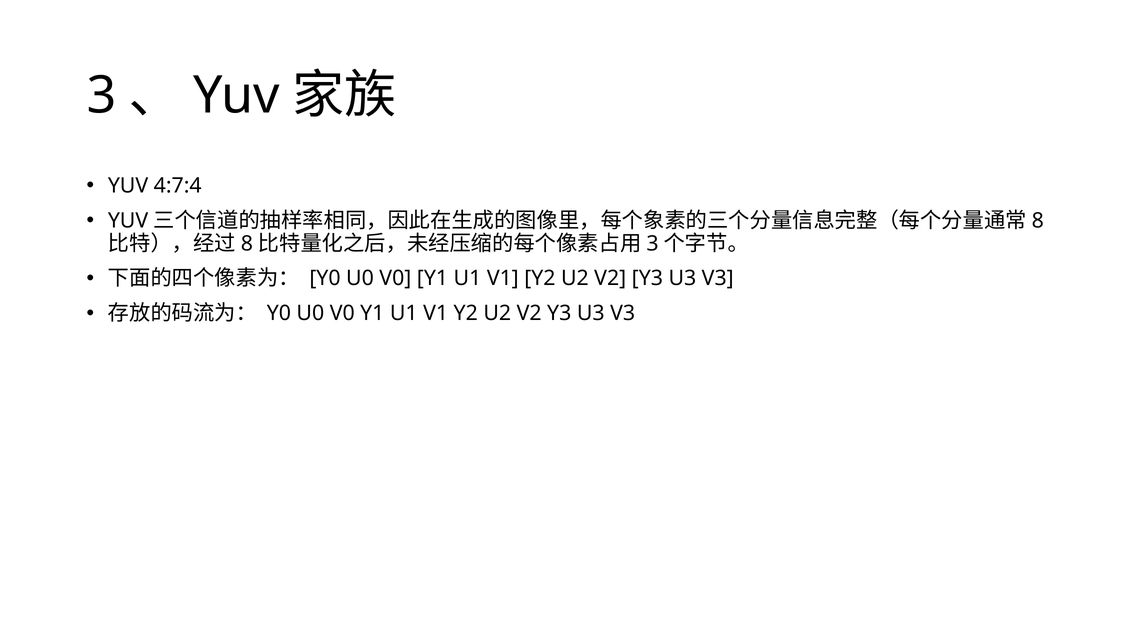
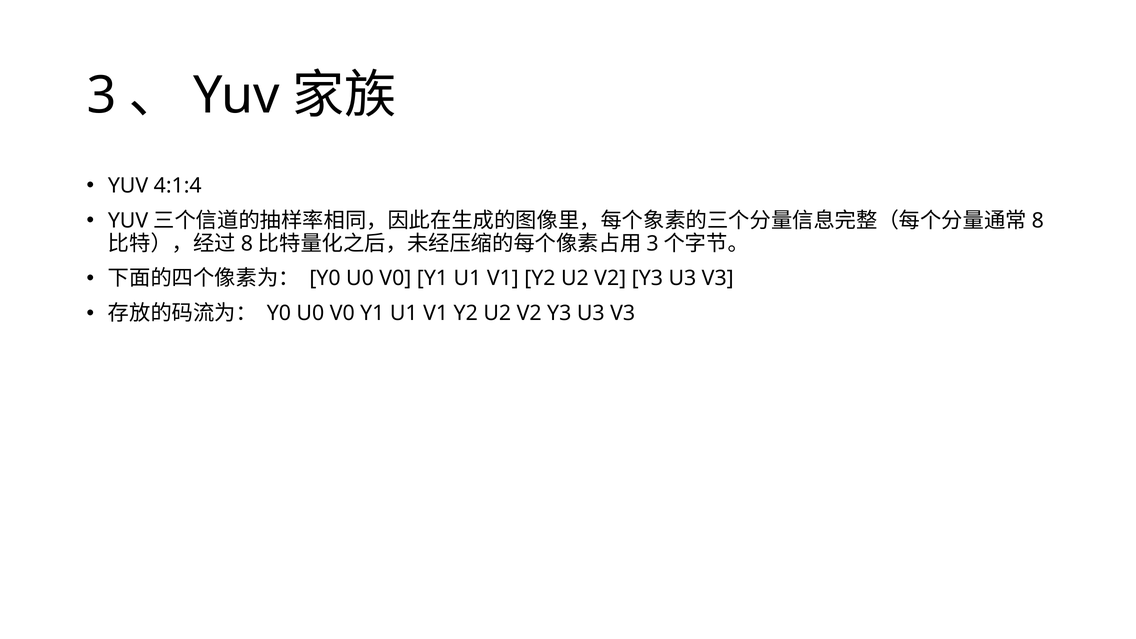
4:7:4: 4:7:4 -> 4:1:4
